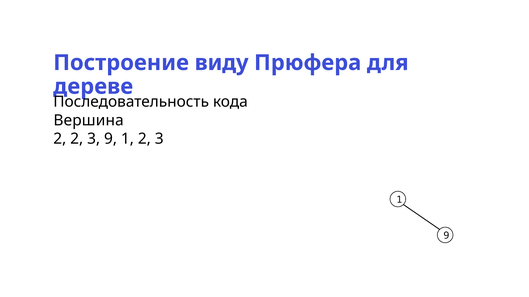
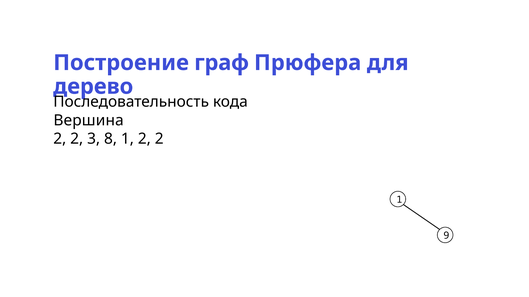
виду: виду -> граф
дереве: дереве -> дерево
3 9: 9 -> 8
1 2 3: 3 -> 2
